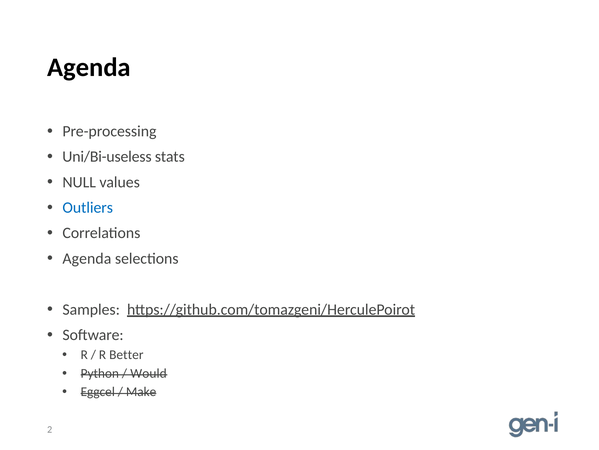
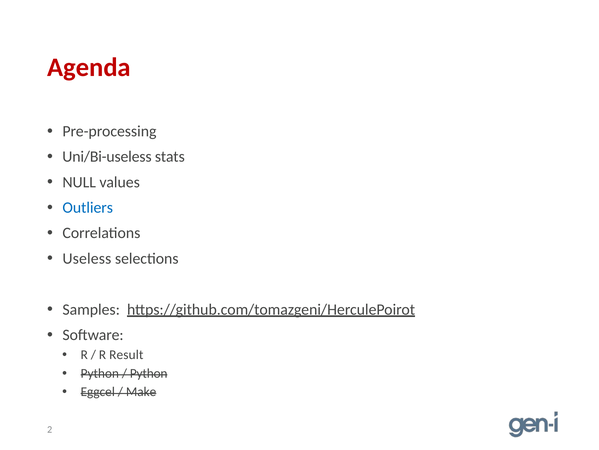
Agenda at (89, 67) colour: black -> red
Agenda at (87, 258): Agenda -> Useless
Better: Better -> Result
Would at (149, 373): Would -> Python
